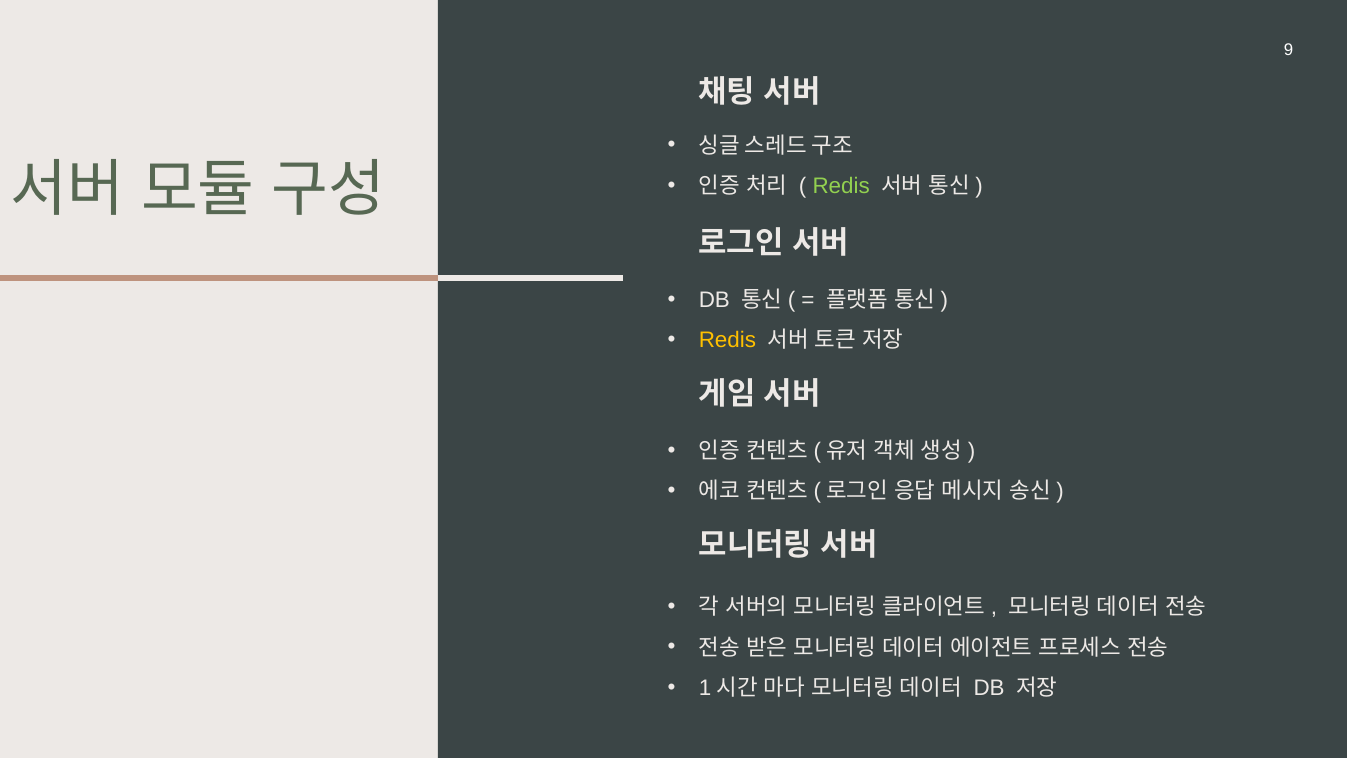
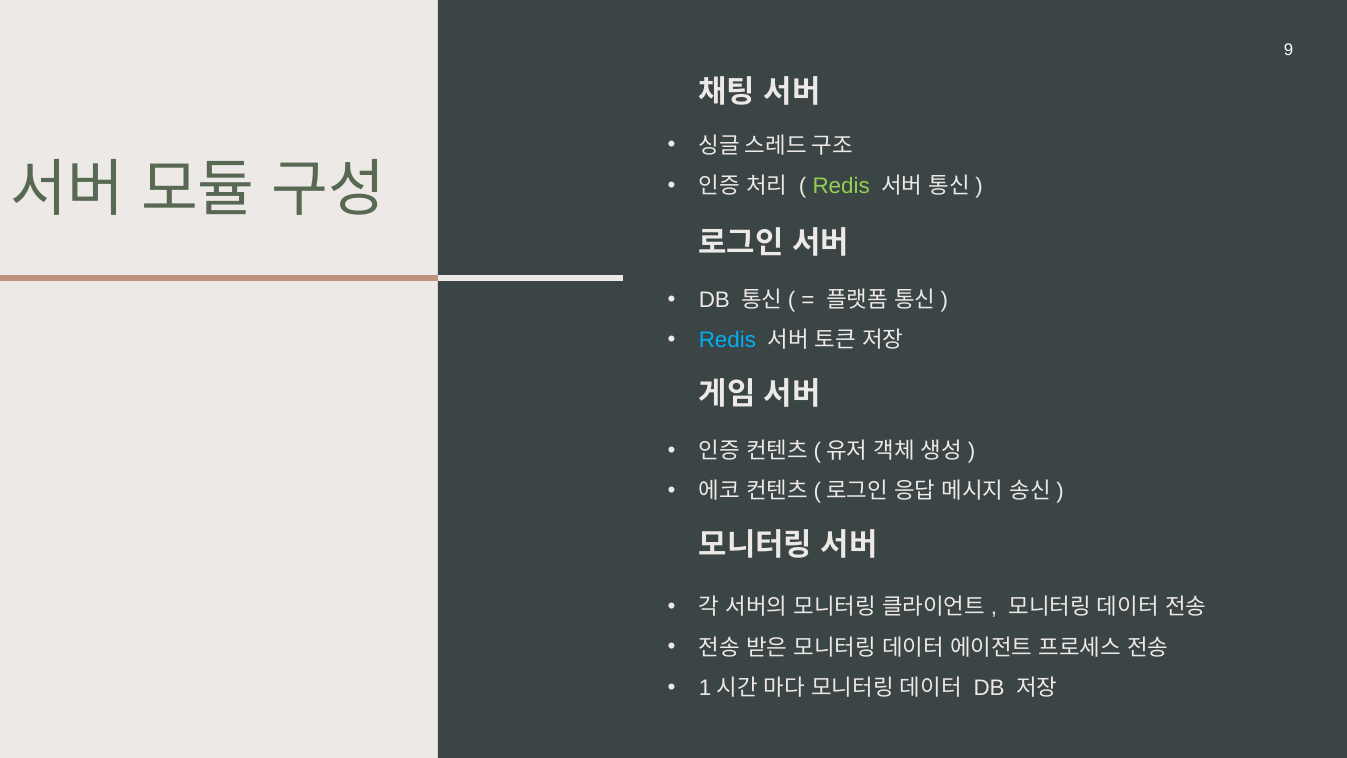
Redis at (727, 340) colour: yellow -> light blue
